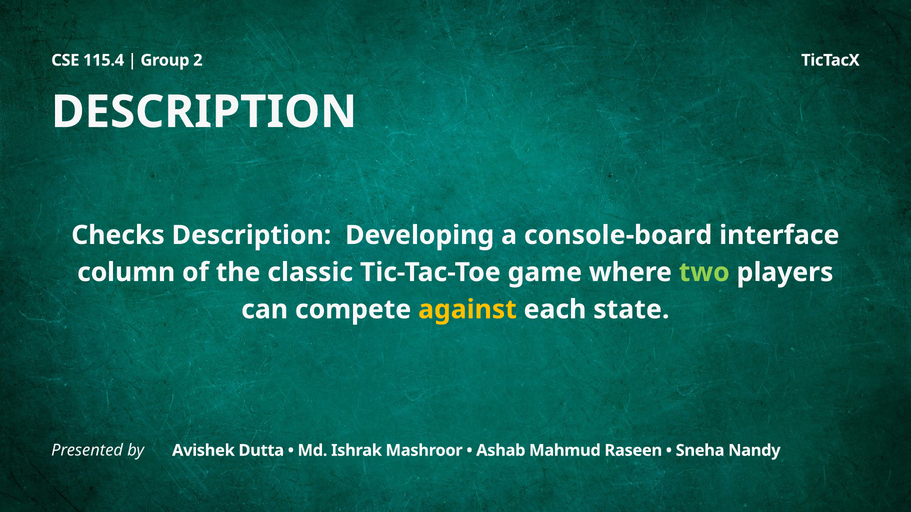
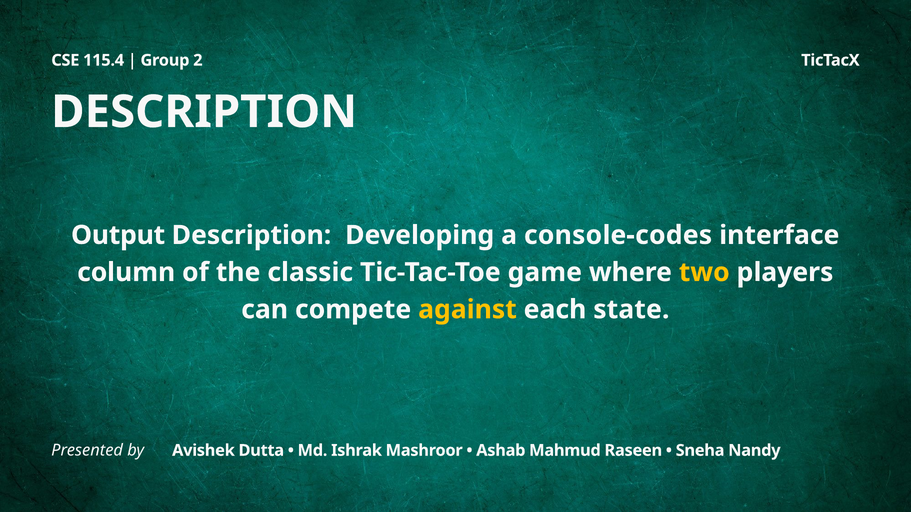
Checks: Checks -> Output
console-board: console-board -> console-codes
two colour: light green -> yellow
